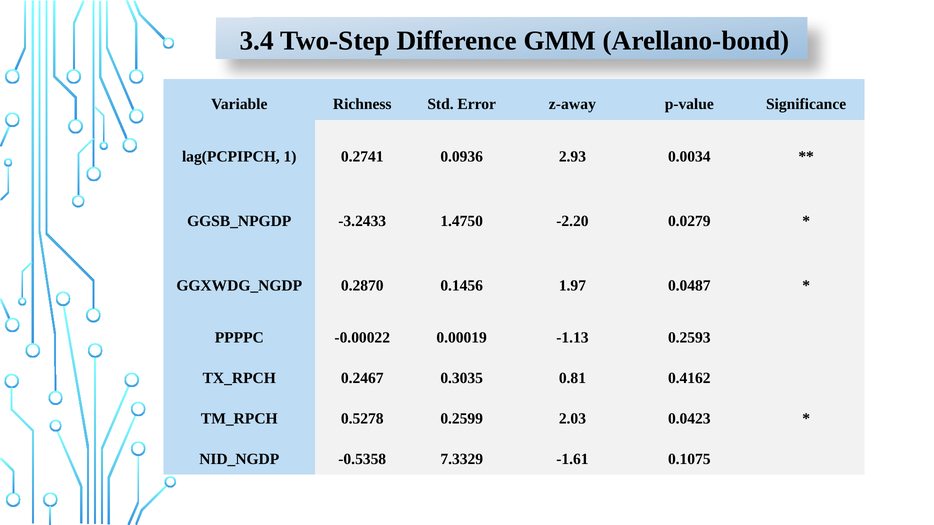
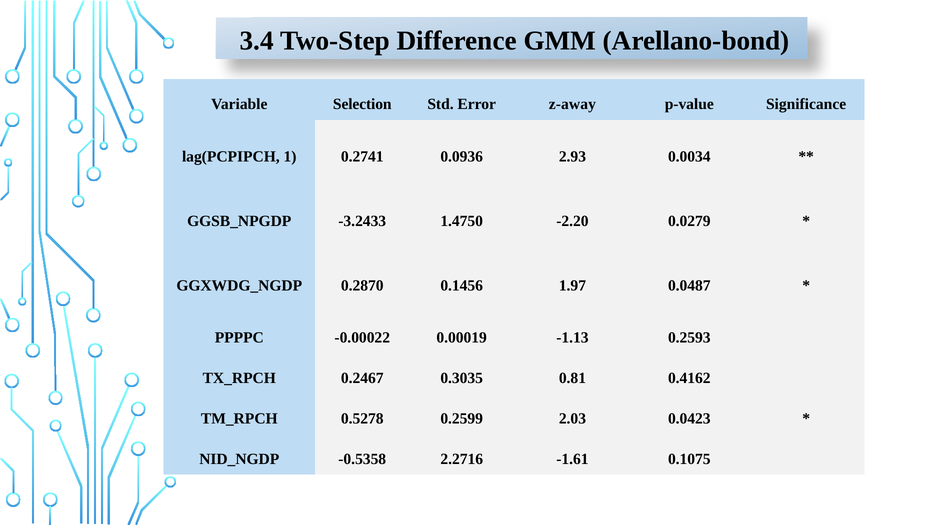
Richness: Richness -> Selection
7.3329: 7.3329 -> 2.2716
